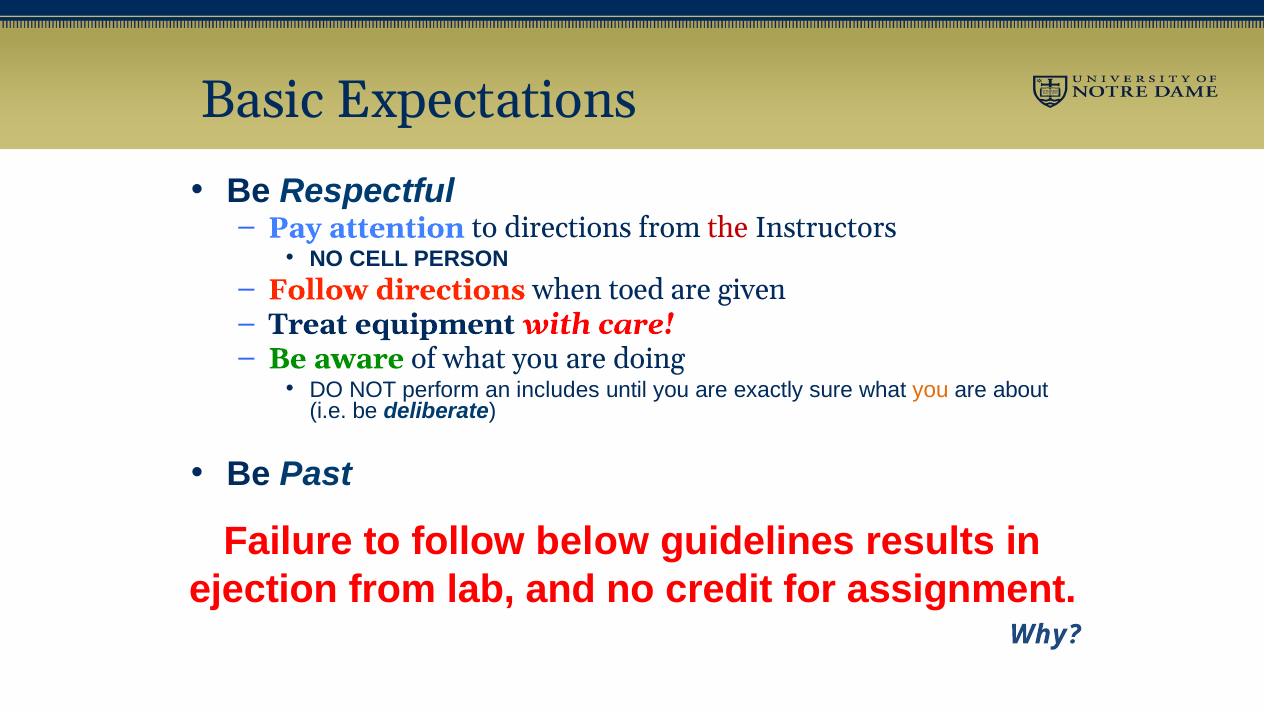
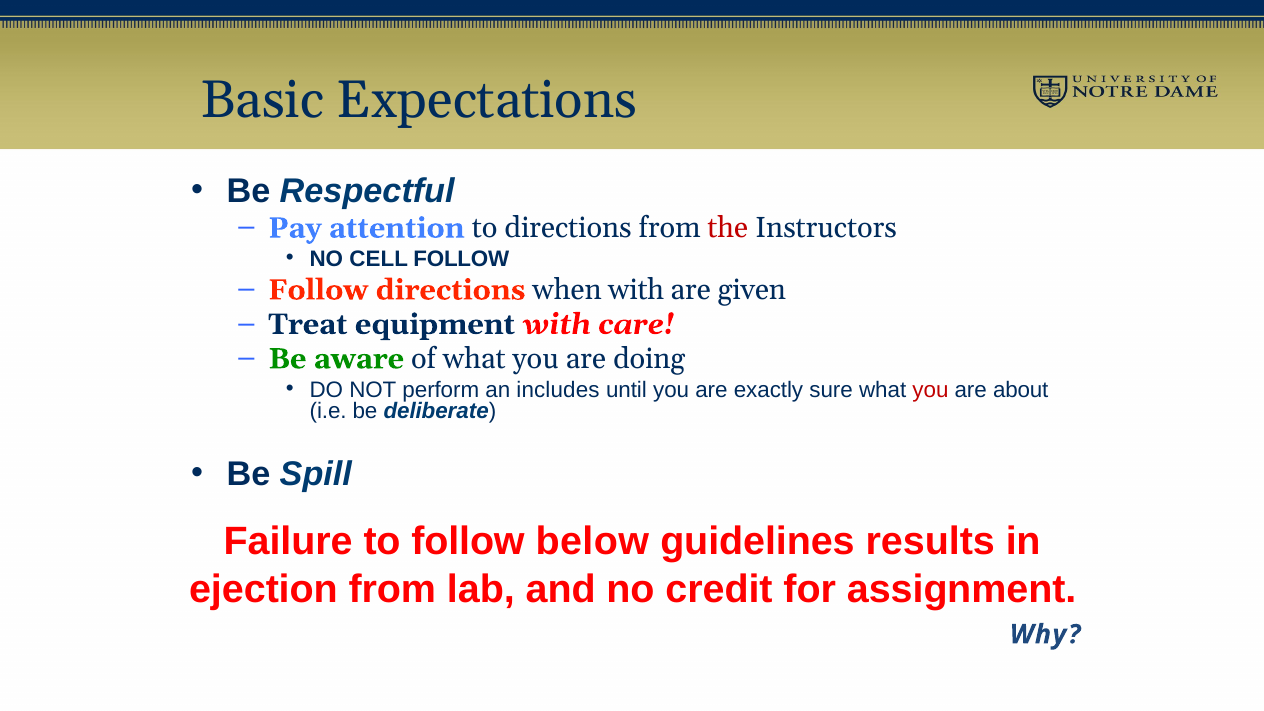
CELL PERSON: PERSON -> FOLLOW
when toed: toed -> with
you at (930, 390) colour: orange -> red
Past: Past -> Spill
